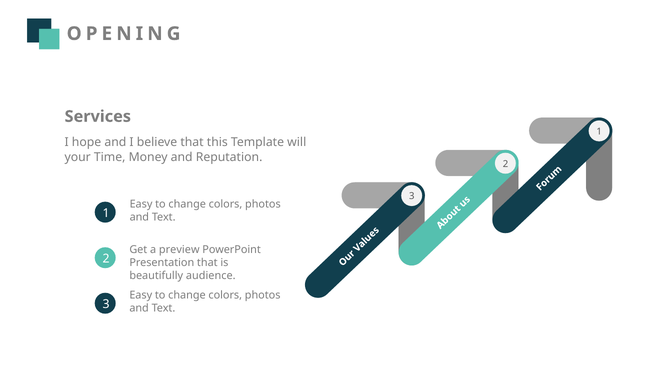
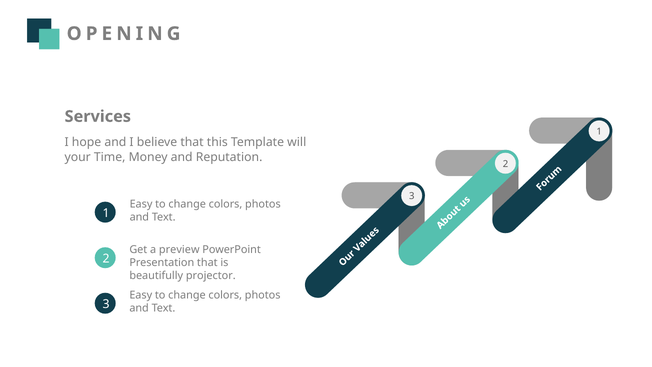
audience: audience -> projector
